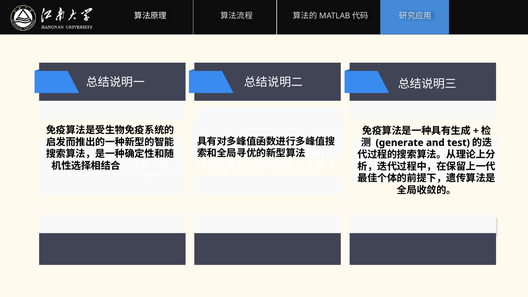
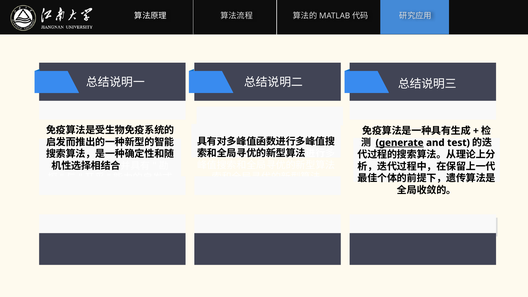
generate underline: none -> present
